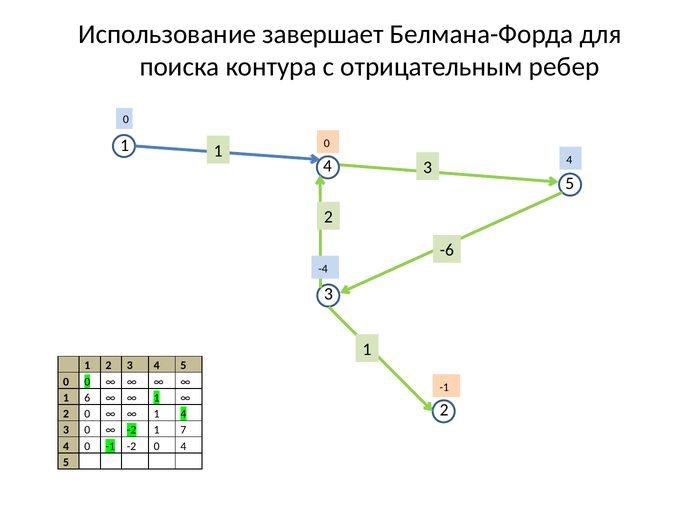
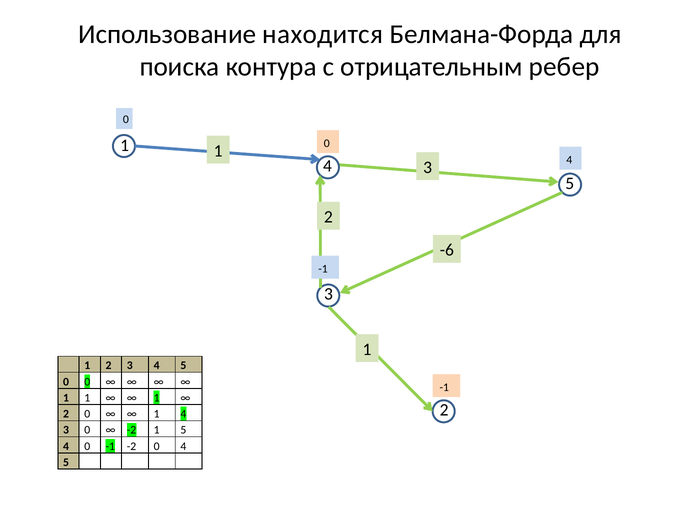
завершает: завершает -> находится
-4 at (323, 269): -4 -> -1
6 at (87, 398): 6 -> 1
1 7: 7 -> 5
